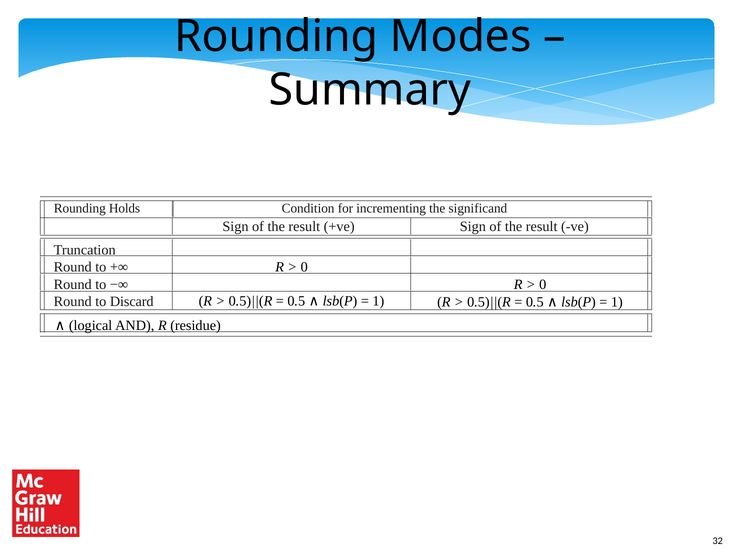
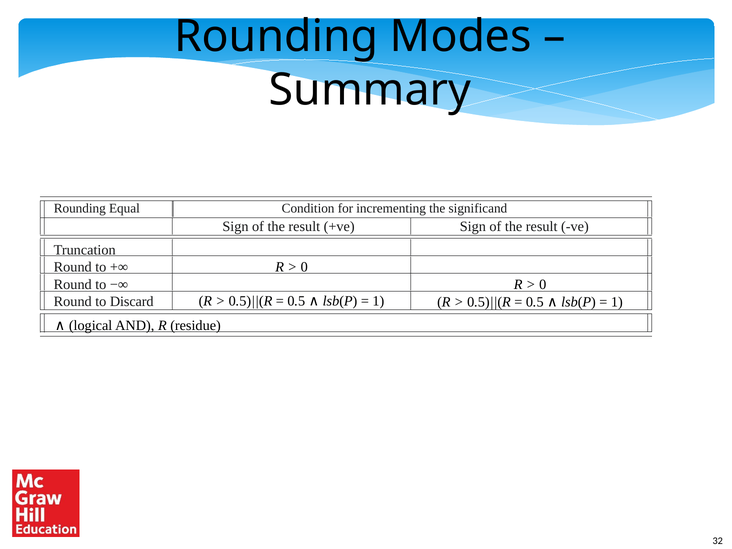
Holds: Holds -> Equal
